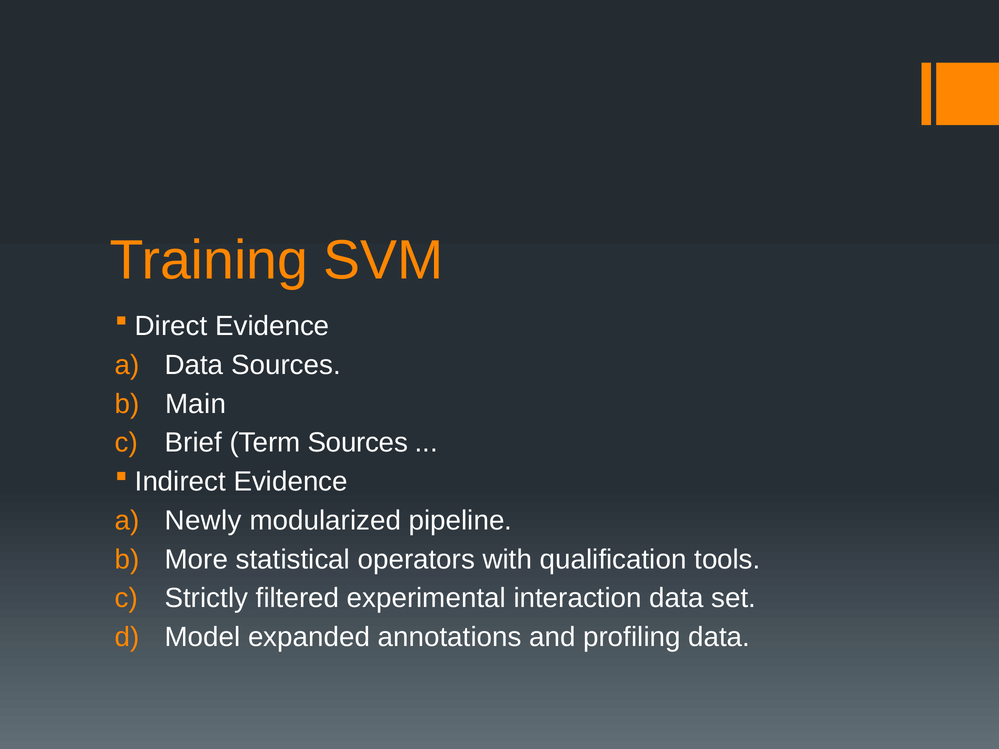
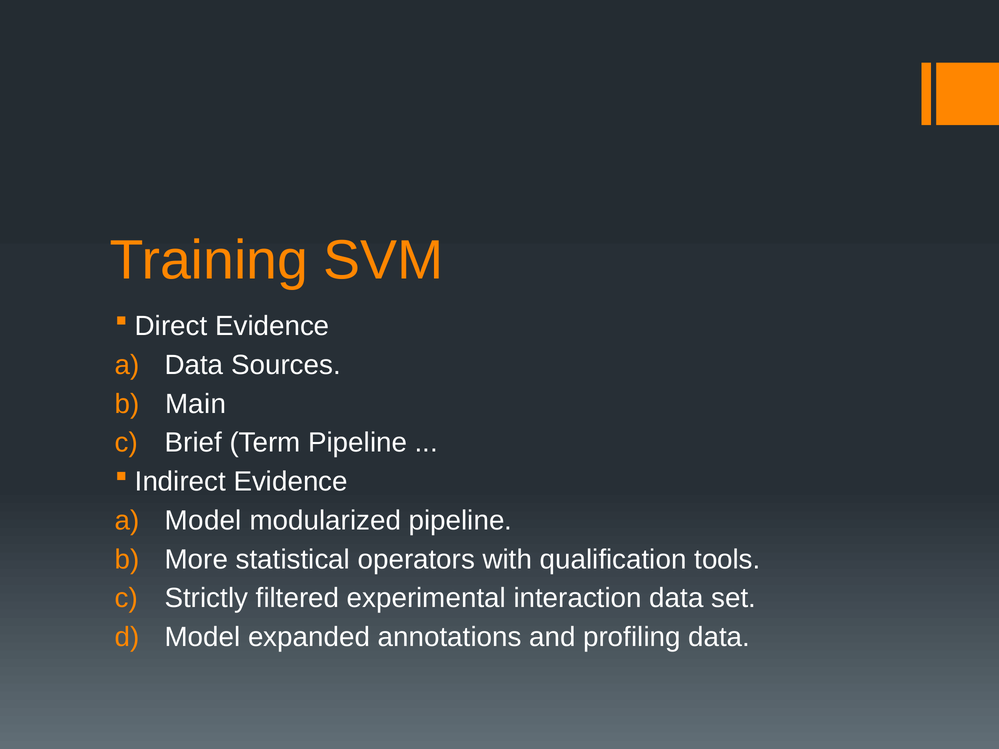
Term Sources: Sources -> Pipeline
Newly at (203, 521): Newly -> Model
